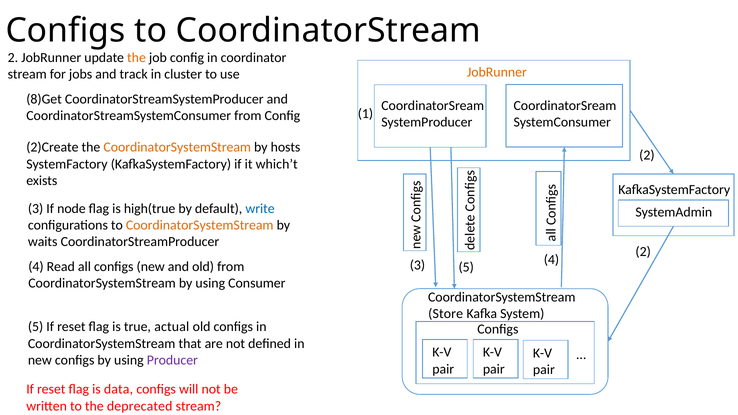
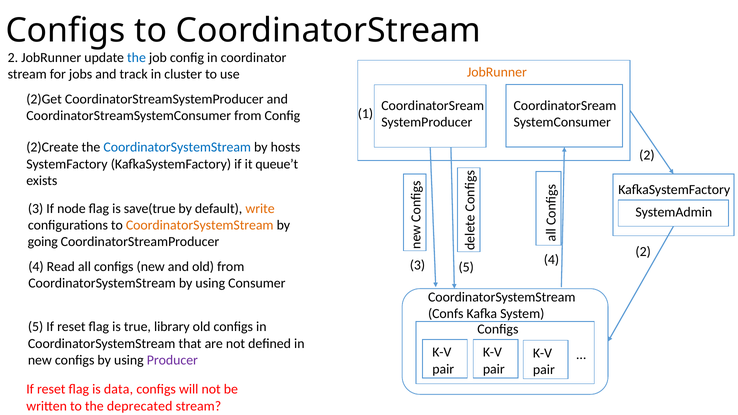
the at (136, 57) colour: orange -> blue
8)Get: 8)Get -> 2)Get
CoordinatorSystemStream at (177, 147) colour: orange -> blue
which’t: which’t -> queue’t
high(true: high(true -> save(true
write colour: blue -> orange
waits: waits -> going
Store: Store -> Confs
actual: actual -> library
